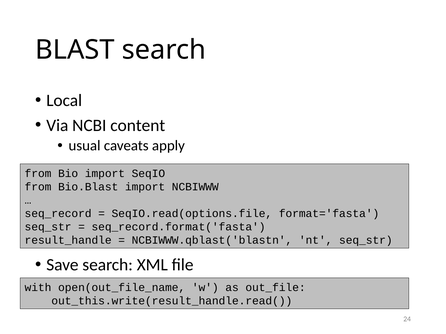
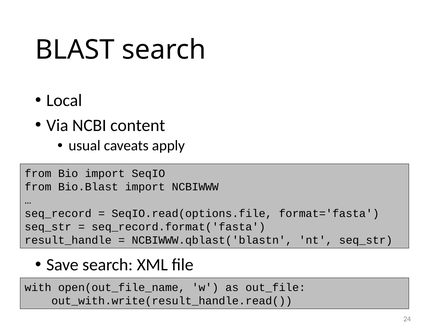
out_this.write(result_handle.read(: out_this.write(result_handle.read( -> out_with.write(result_handle.read(
